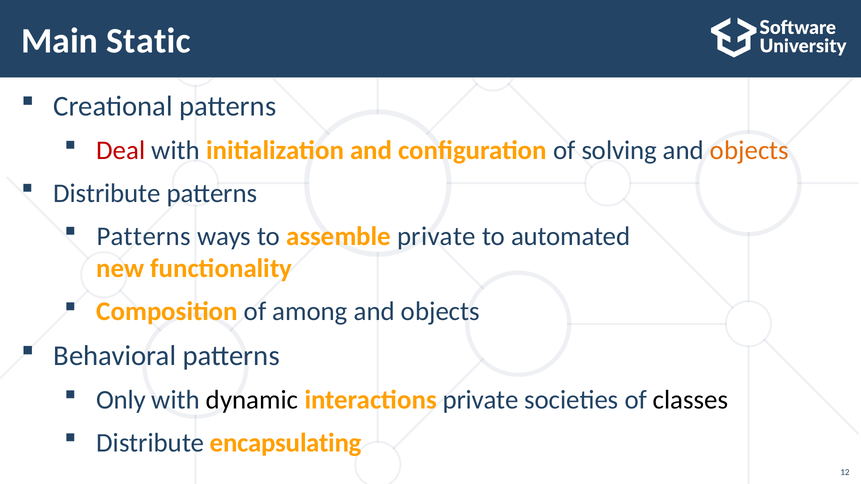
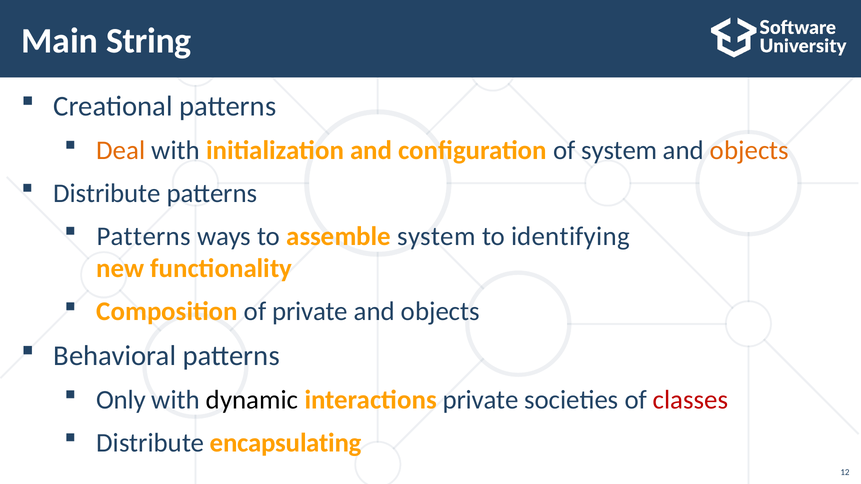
Static: Static -> String
Deal colour: red -> orange
of solving: solving -> system
assemble private: private -> system
automated: automated -> identifying
of among: among -> private
classes colour: black -> red
